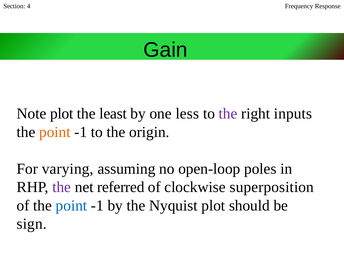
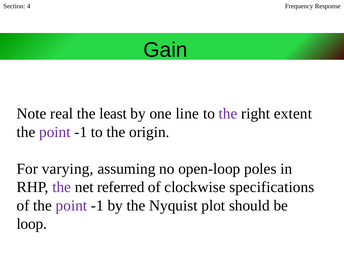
Note plot: plot -> real
less: less -> line
inputs: inputs -> extent
point at (55, 132) colour: orange -> purple
superposition: superposition -> specifications
point at (71, 205) colour: blue -> purple
sign: sign -> loop
